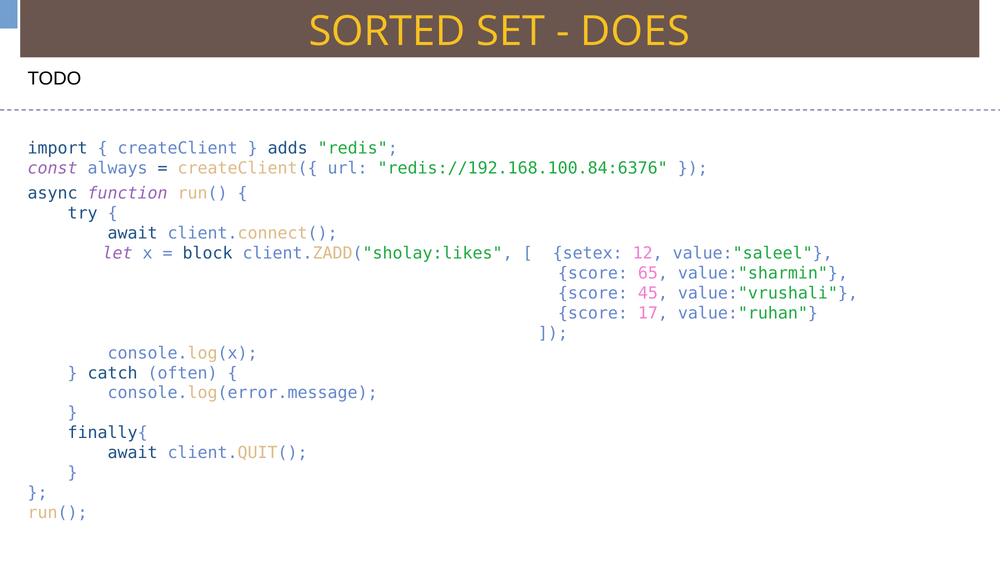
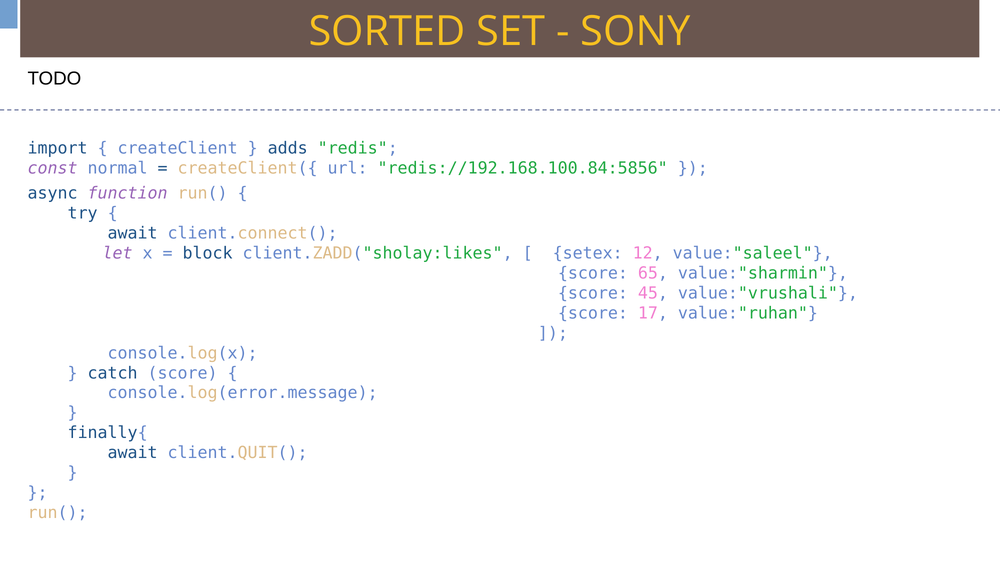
DOES: DOES -> SONY
always: always -> normal
redis://192.168.100.84:6376: redis://192.168.100.84:6376 -> redis://192.168.100.84:5856
catch often: often -> score
